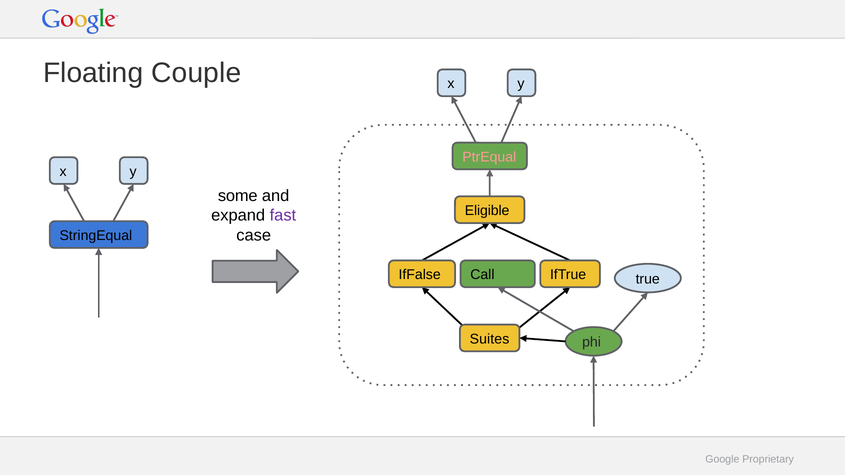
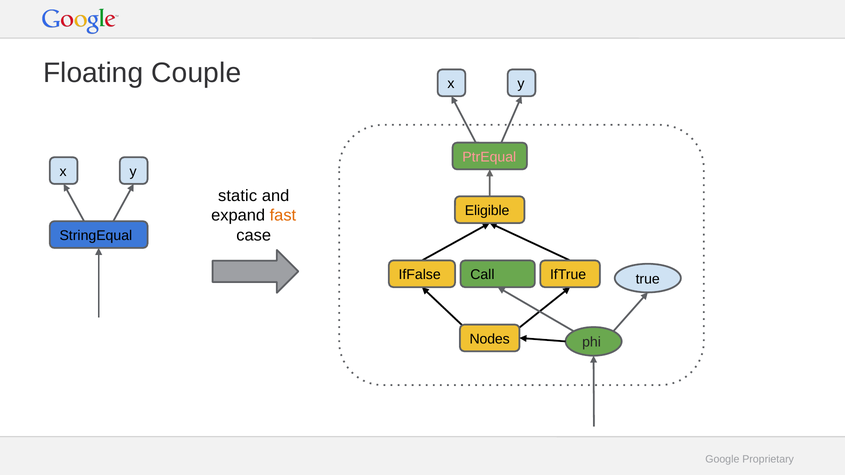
some: some -> static
fast colour: purple -> orange
Suites: Suites -> Nodes
